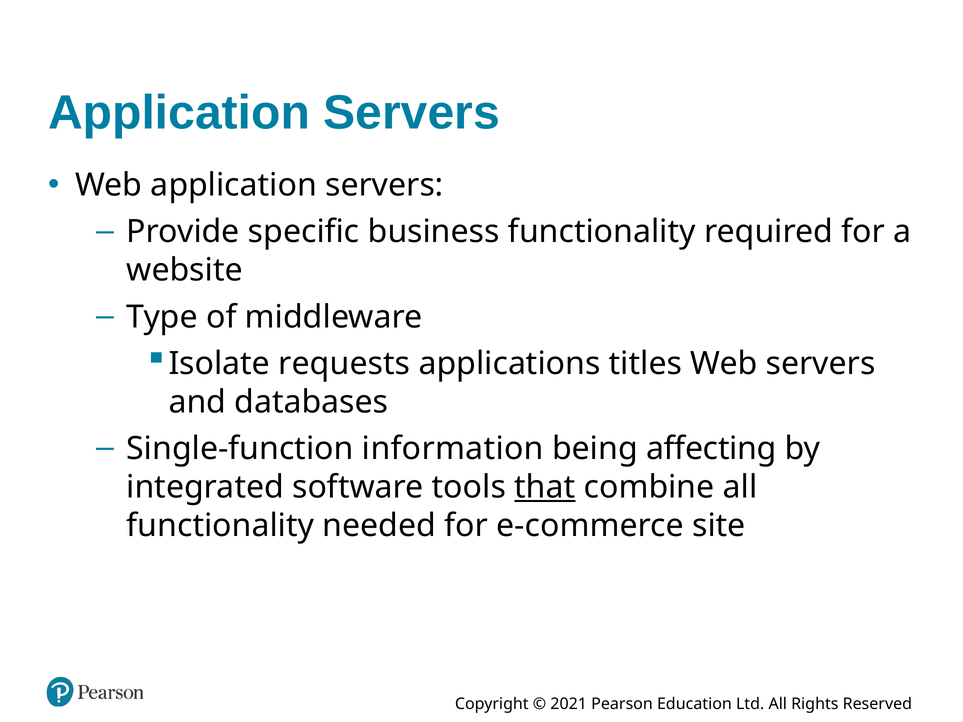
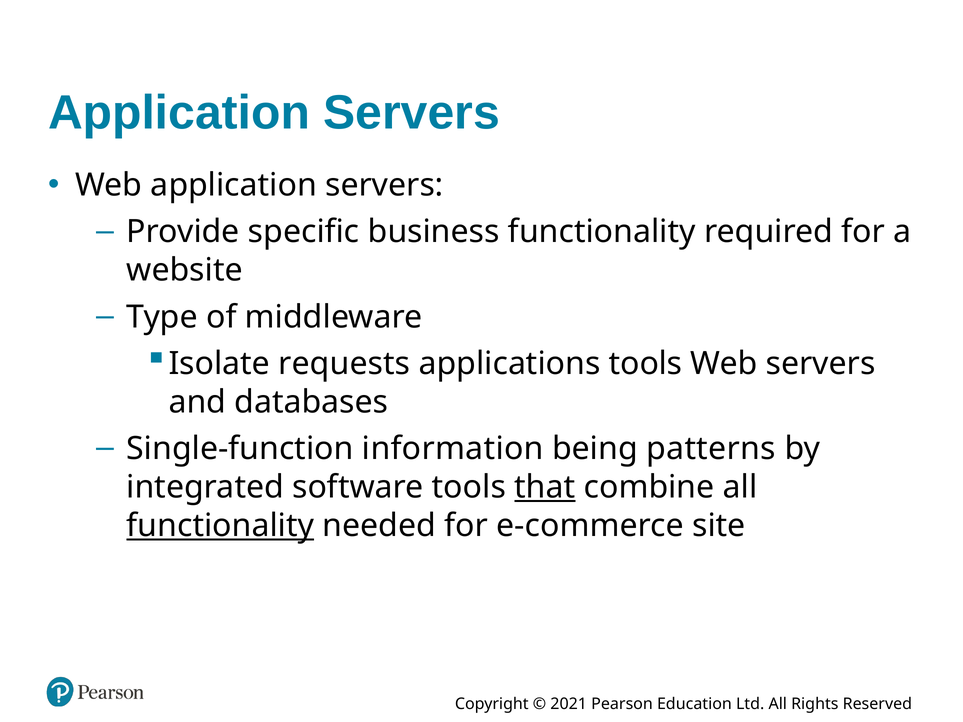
applications titles: titles -> tools
affecting: affecting -> patterns
functionality at (220, 526) underline: none -> present
